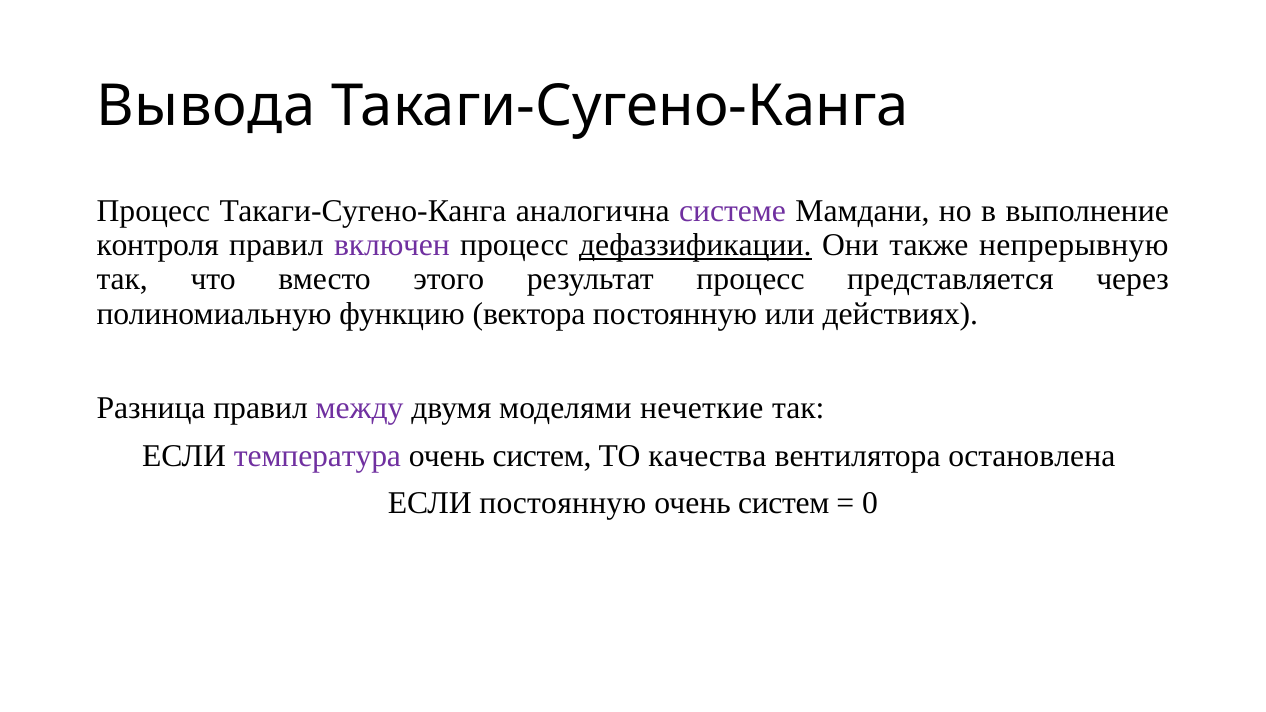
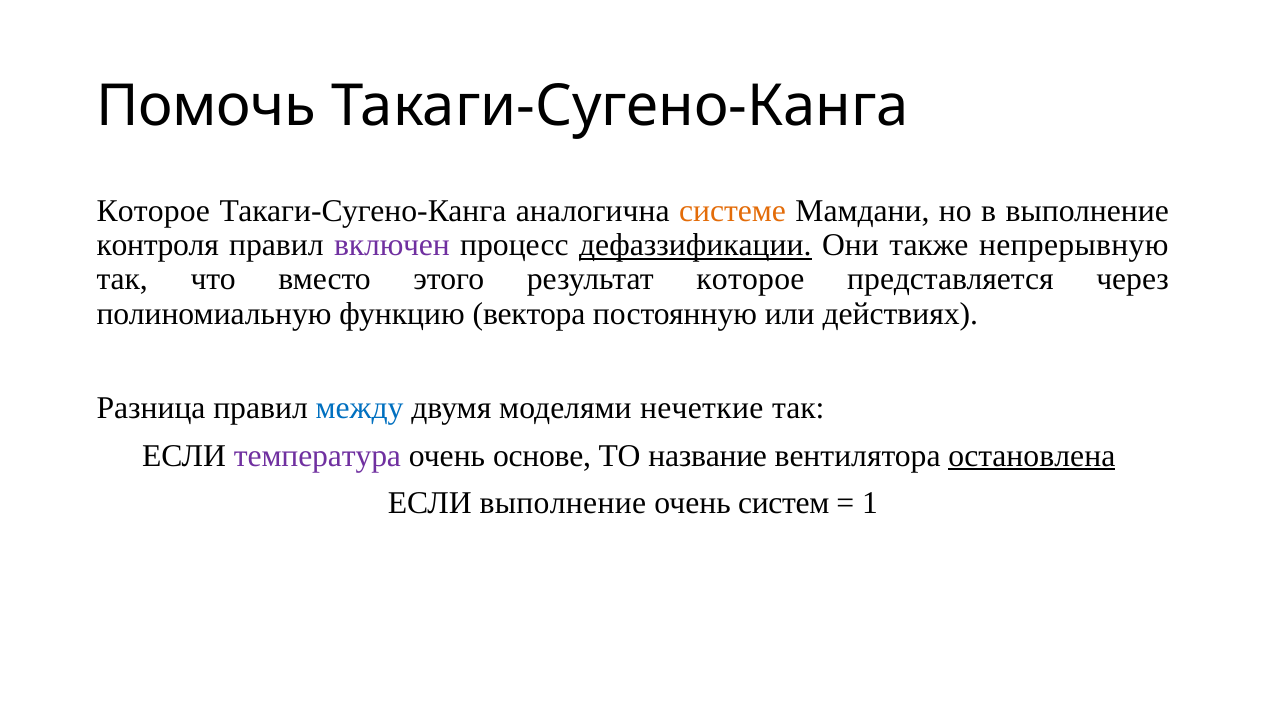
Вывода: Вывода -> Помочь
Процесс at (153, 211): Процесс -> Которое
системе colour: purple -> orange
результат процесс: процесс -> которое
между colour: purple -> blue
систем at (542, 456): систем -> основе
качества: качества -> название
остановлена underline: none -> present
ЕСЛИ постоянную: постоянную -> выполнение
0: 0 -> 1
